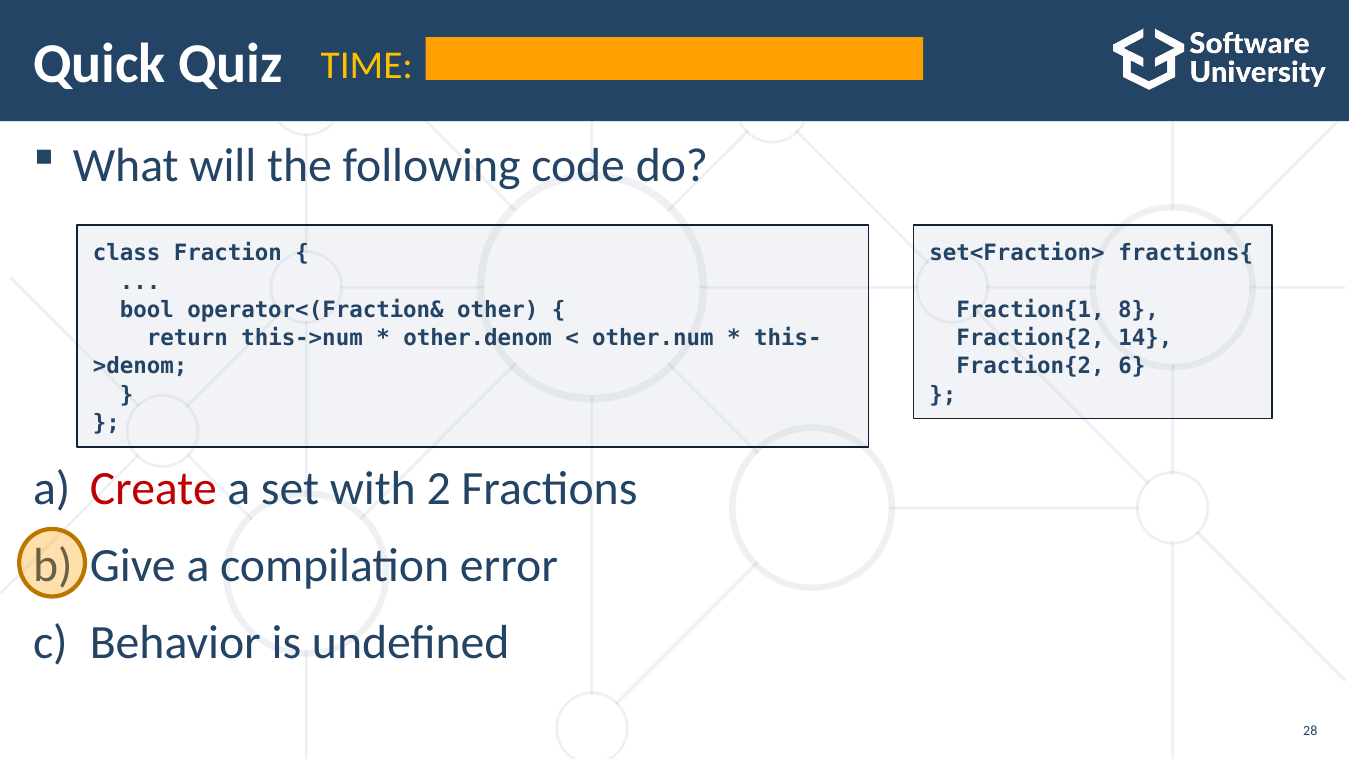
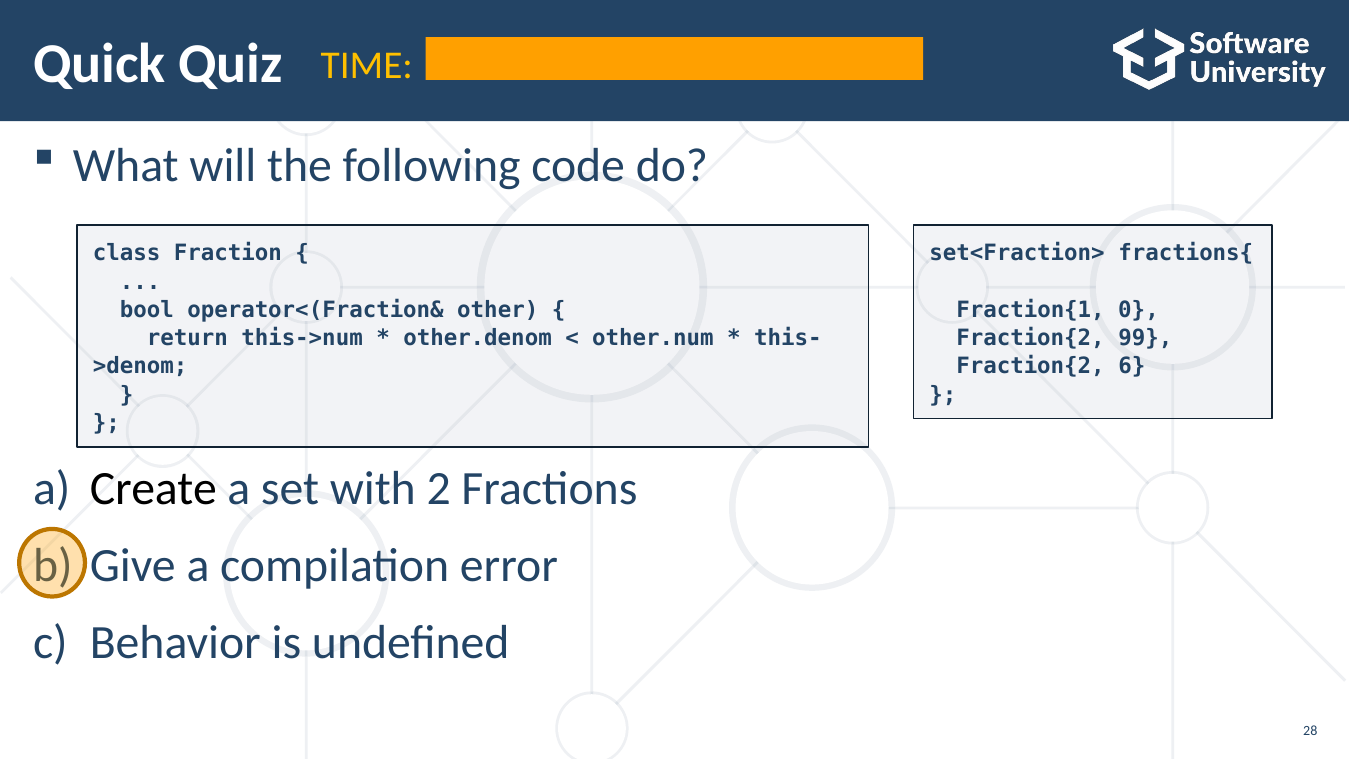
8: 8 -> 0
14: 14 -> 99
Create colour: red -> black
